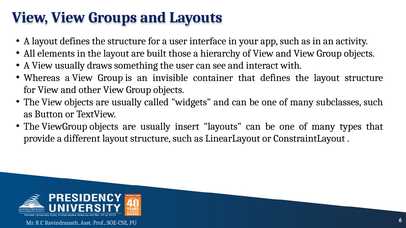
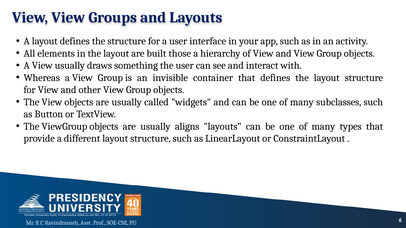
insert: insert -> aligns
